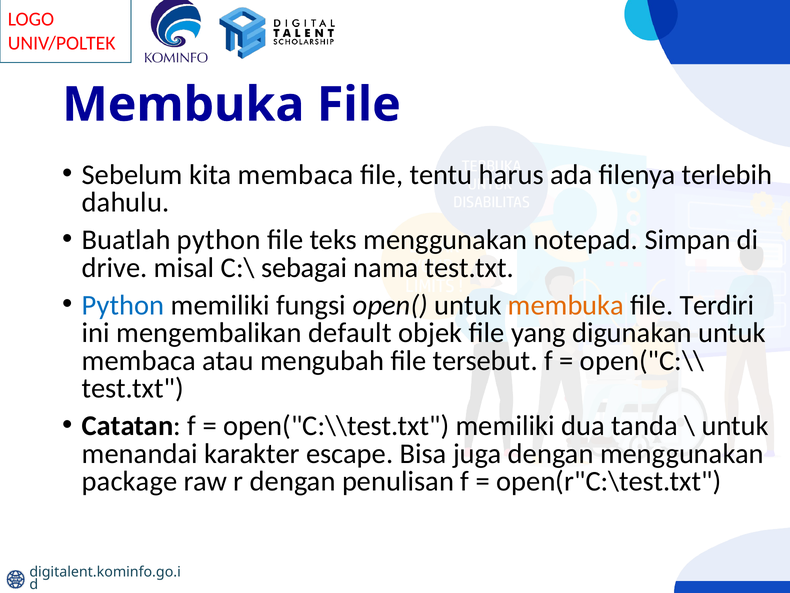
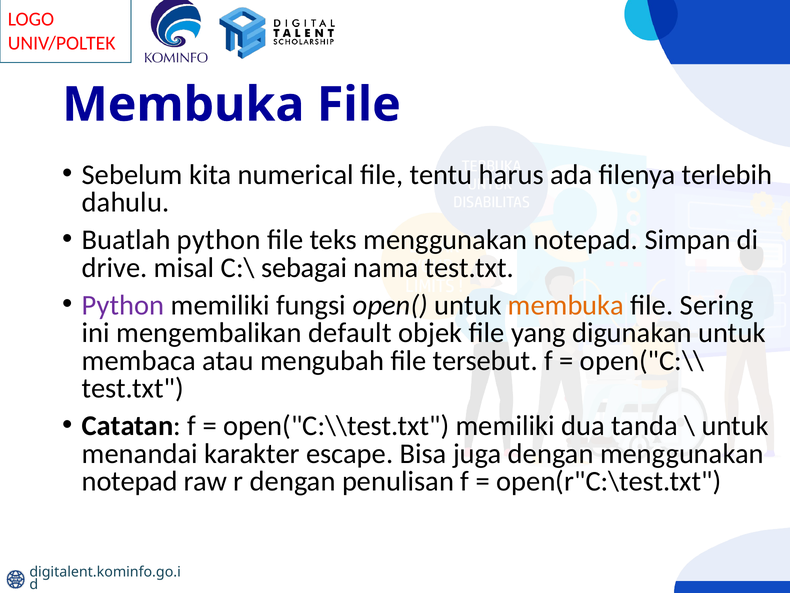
kita membaca: membaca -> numerical
Python at (123, 305) colour: blue -> purple
Terdiri: Terdiri -> Sering
package at (130, 481): package -> notepad
